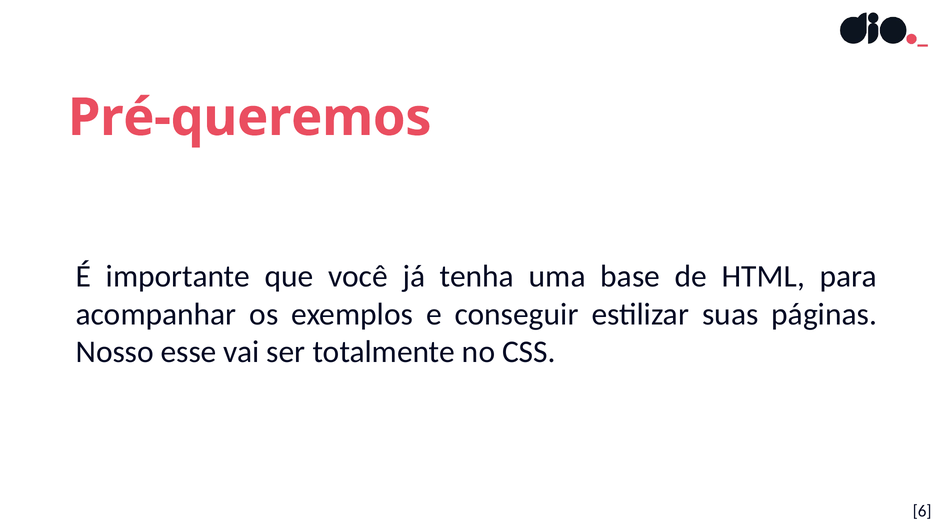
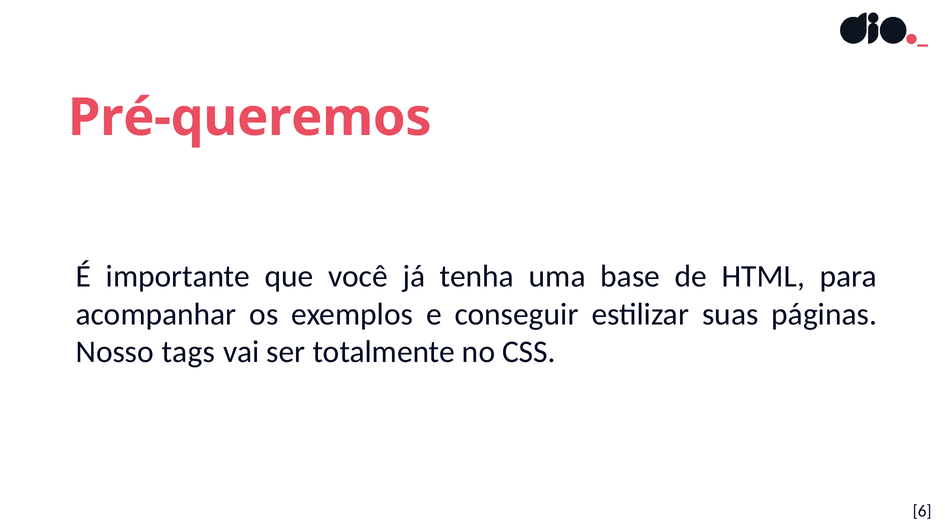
esse: esse -> tags
